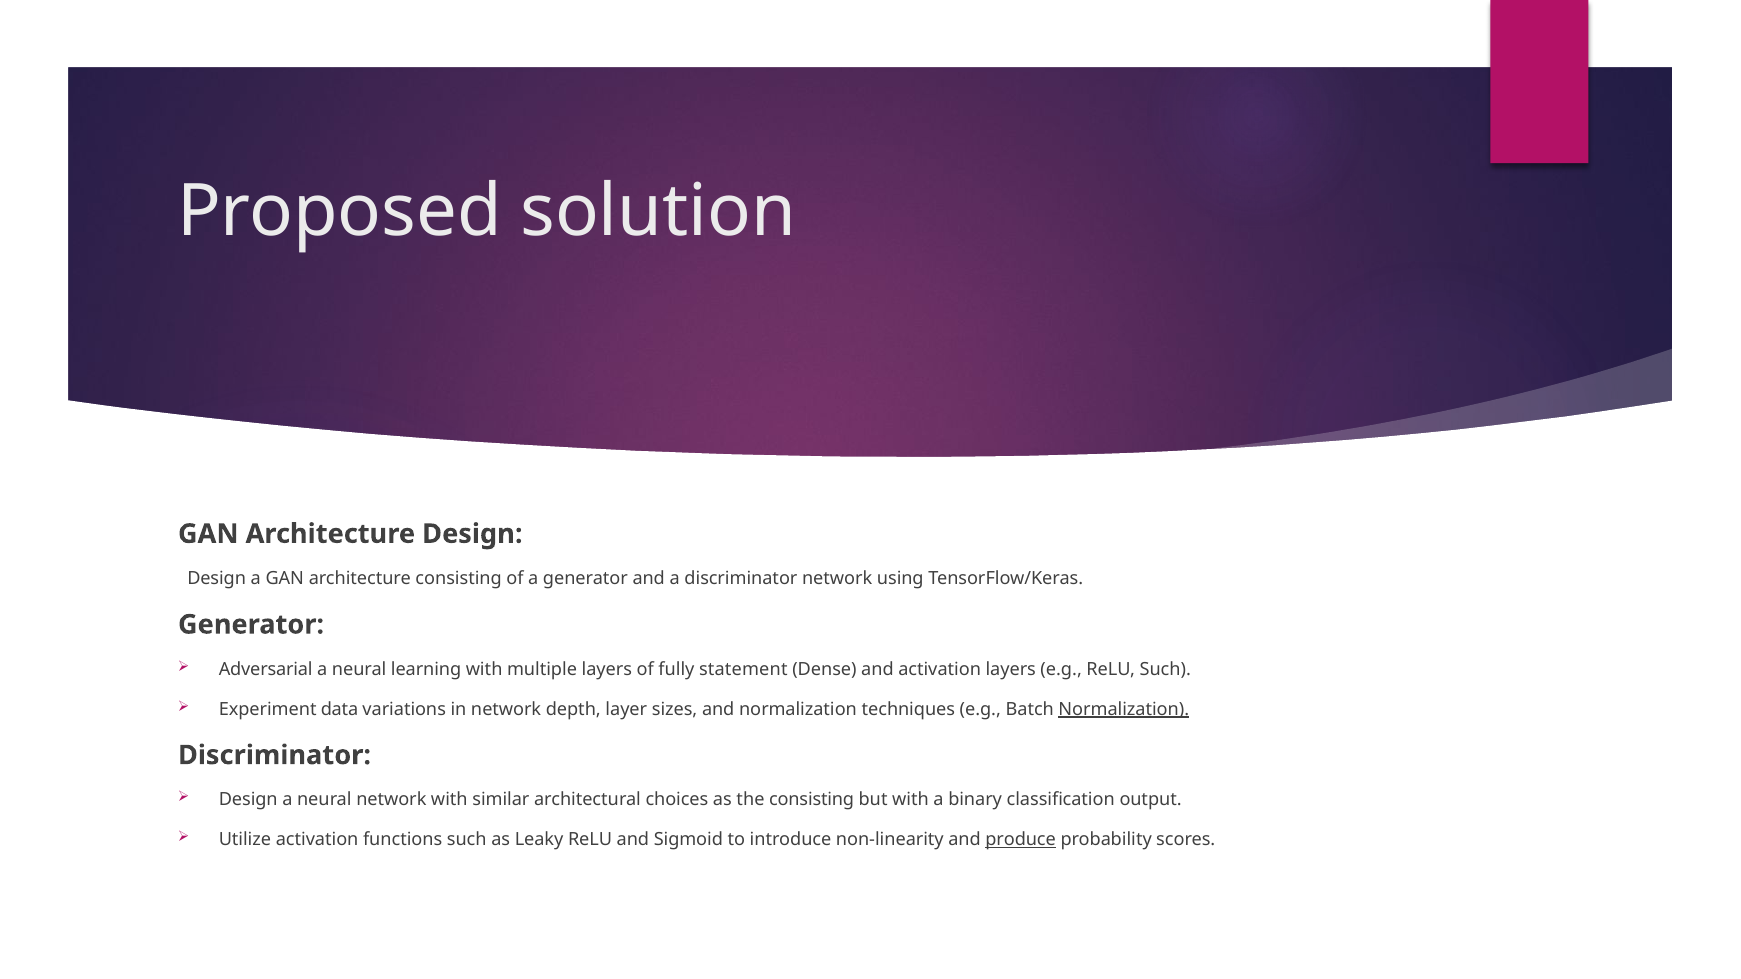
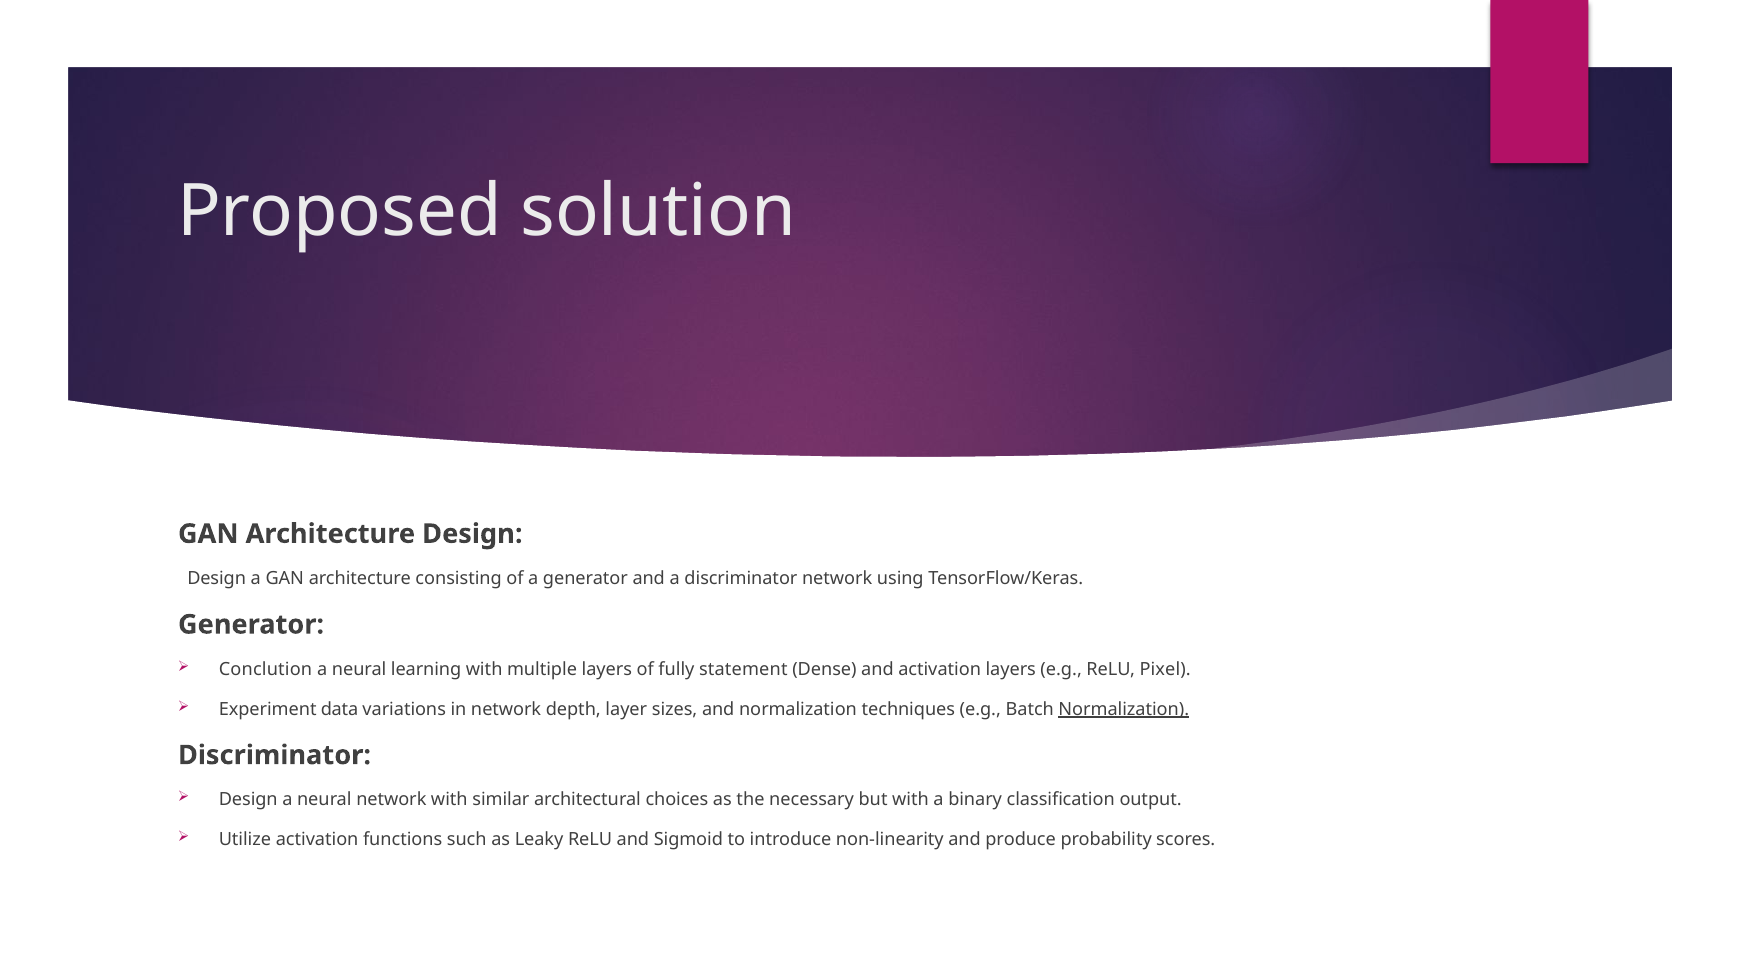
Adversarial: Adversarial -> Conclution
ReLU Such: Such -> Pixel
the consisting: consisting -> necessary
produce underline: present -> none
